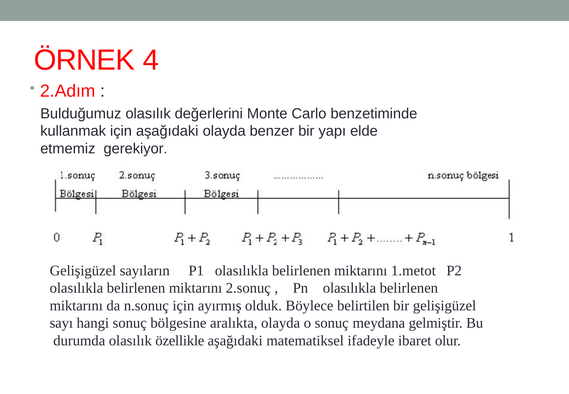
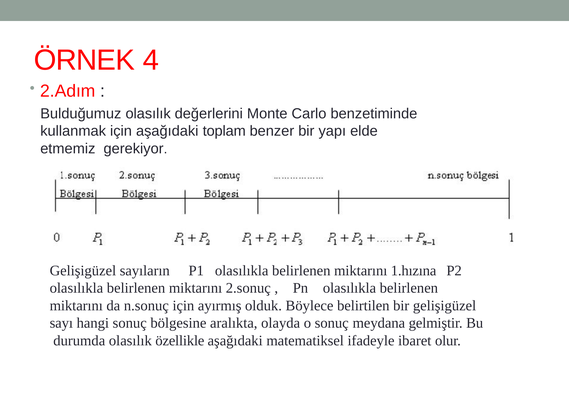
aşağıdaki olayda: olayda -> toplam
1.metot: 1.metot -> 1.hızına
